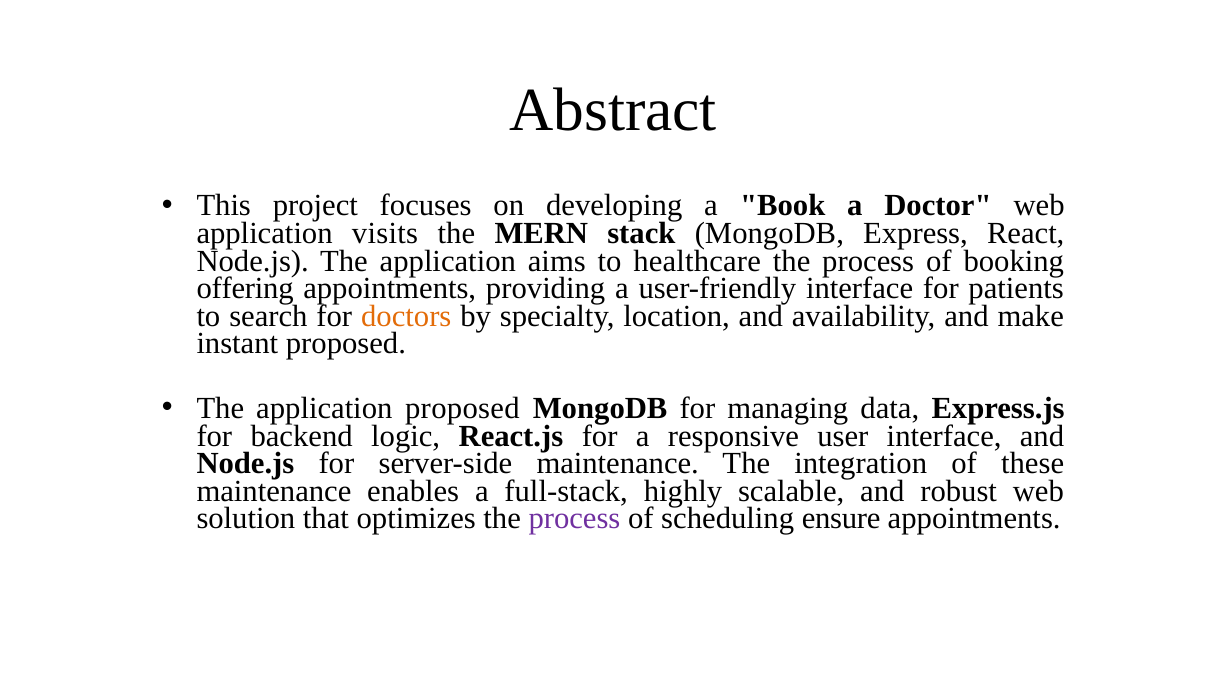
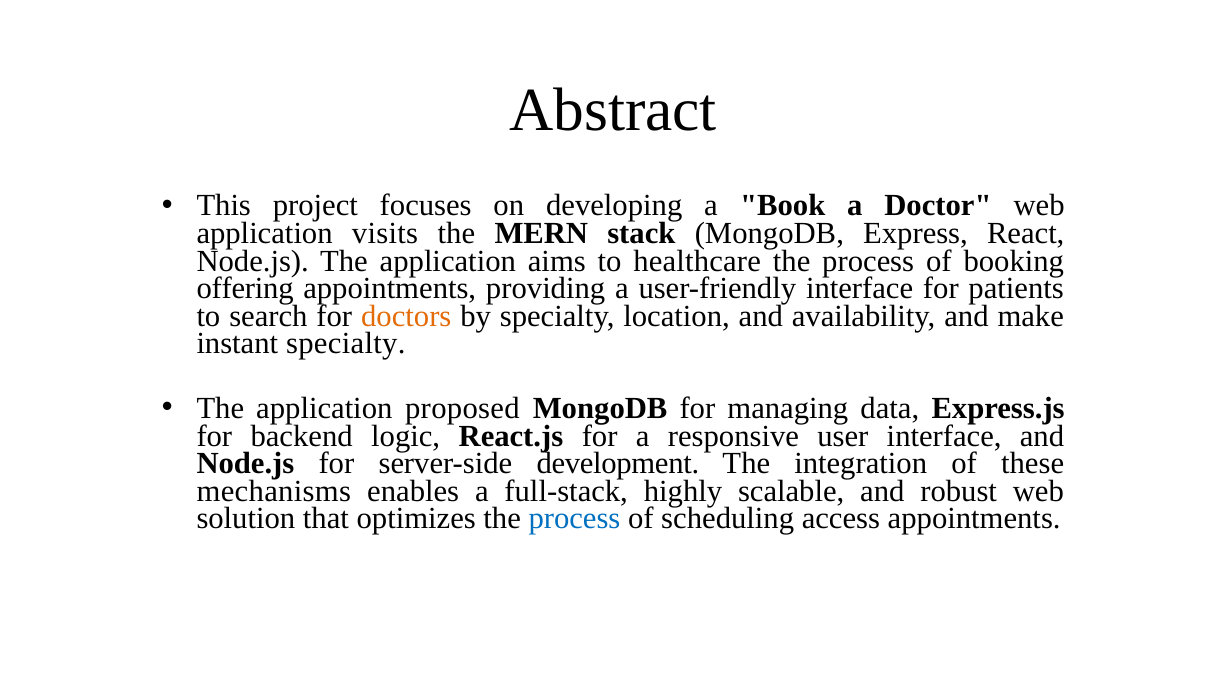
instant proposed: proposed -> specialty
server-side maintenance: maintenance -> development
maintenance at (274, 491): maintenance -> mechanisms
process at (574, 519) colour: purple -> blue
ensure: ensure -> access
